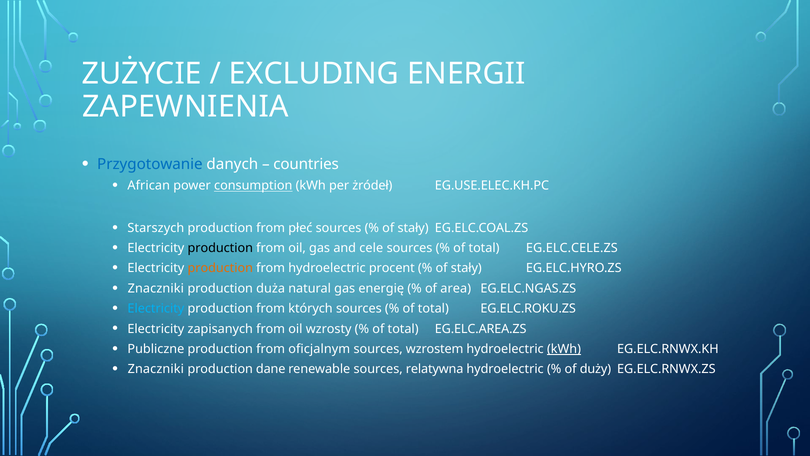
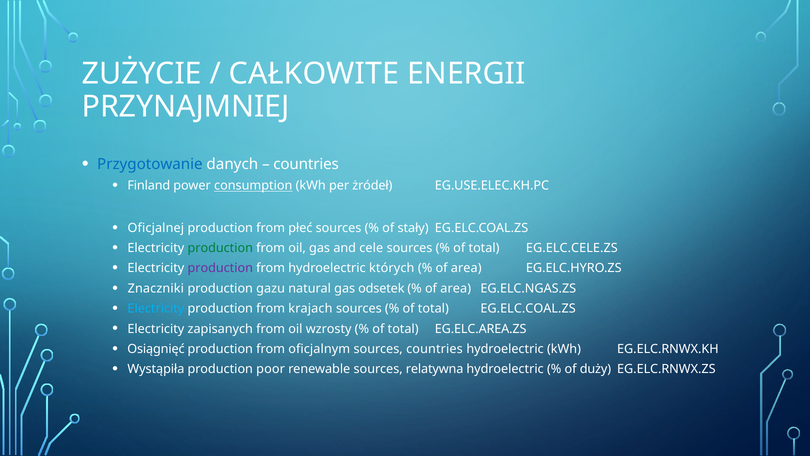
EXCLUDING: EXCLUDING -> CAŁKOWITE
ZAPEWNIENIA: ZAPEWNIENIA -> PRZYNAJMNIEJ
African: African -> Finland
Starszych: Starszych -> Oficjalnej
production at (220, 248) colour: black -> green
production at (220, 268) colour: orange -> purple
procent: procent -> których
stały at (466, 268): stały -> area
duża: duża -> gazu
energię: energię -> odsetek
których: których -> krajach
total EG.ELC.ROKU.ZS: EG.ELC.ROKU.ZS -> EG.ELC.COAL.ZS
Publiczne: Publiczne -> Osiągnięć
sources wzrostem: wzrostem -> countries
kWh at (564, 349) underline: present -> none
Znaczniki at (156, 369): Znaczniki -> Wystąpiła
dane: dane -> poor
